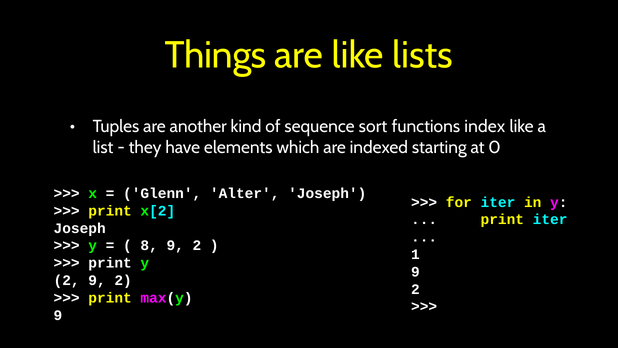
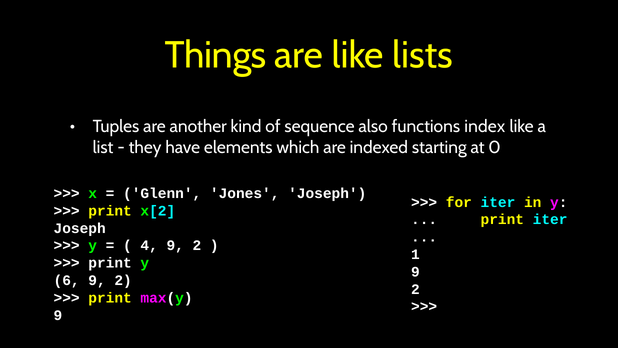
sort: sort -> also
Alter: Alter -> Jones
8: 8 -> 4
2 at (67, 280): 2 -> 6
